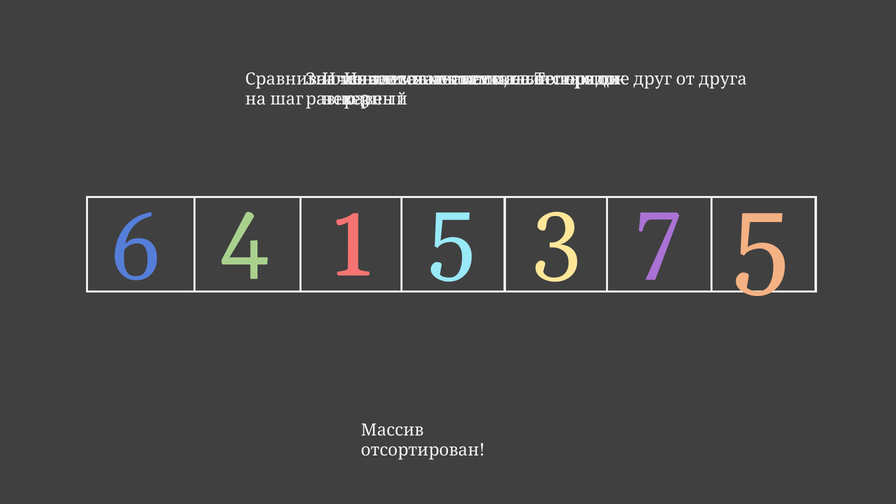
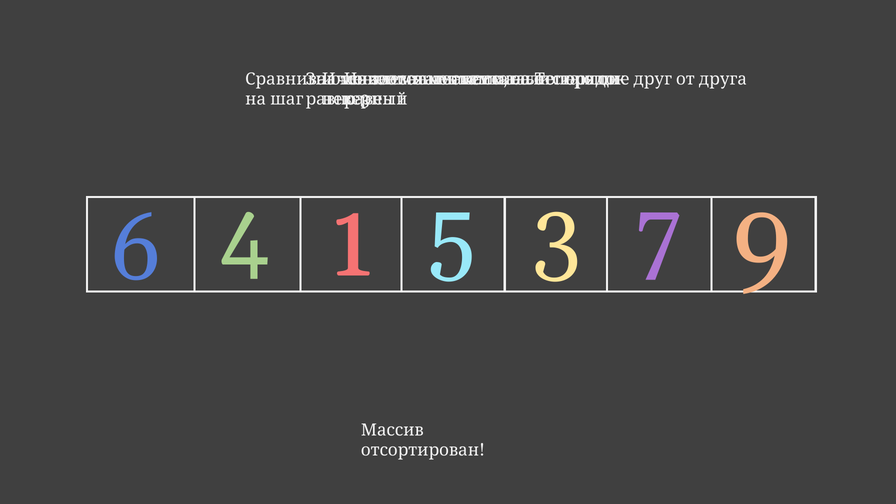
6 5: 5 -> 9
